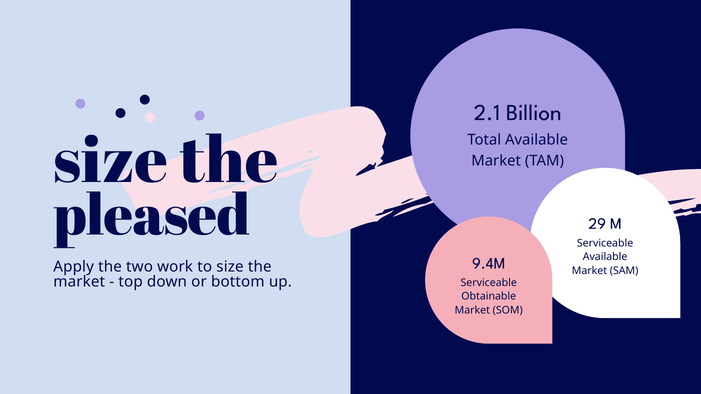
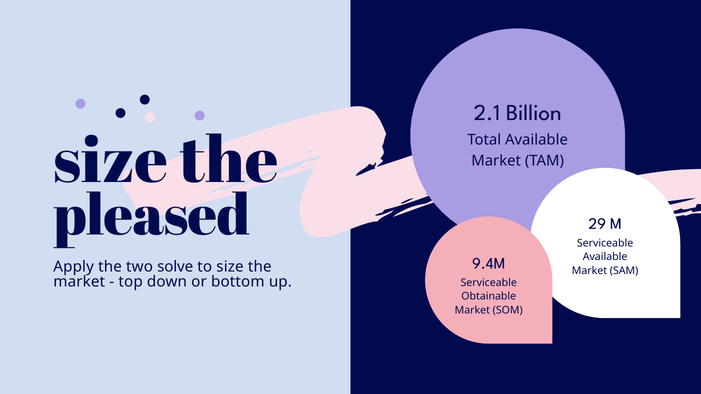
work: work -> solve
